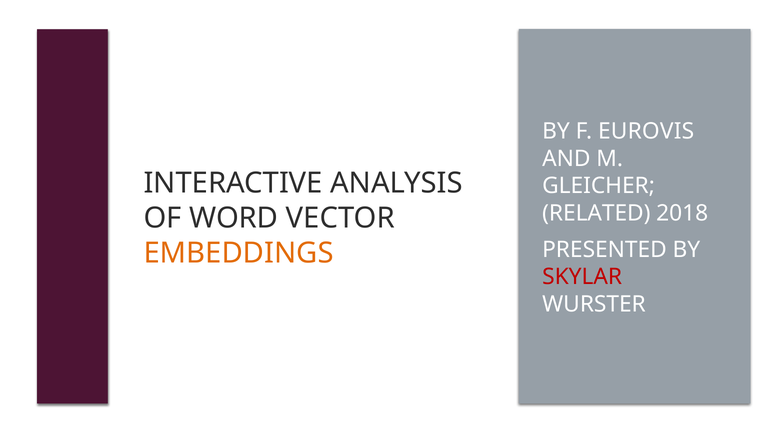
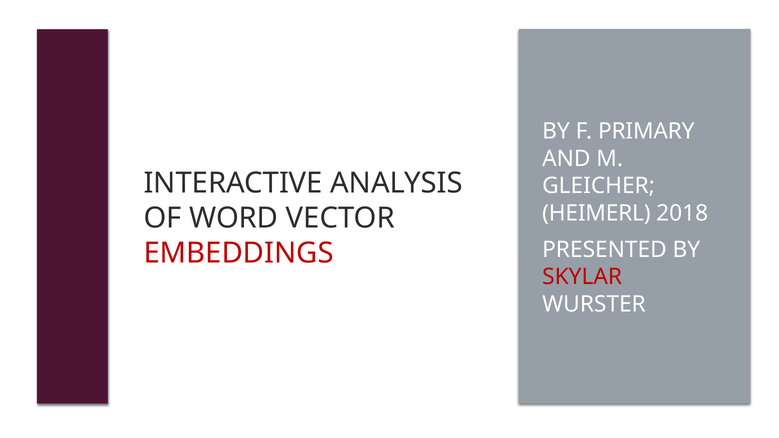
EUROVIS: EUROVIS -> PRIMARY
RELATED: RELATED -> HEIMERL
EMBEDDINGS colour: orange -> red
